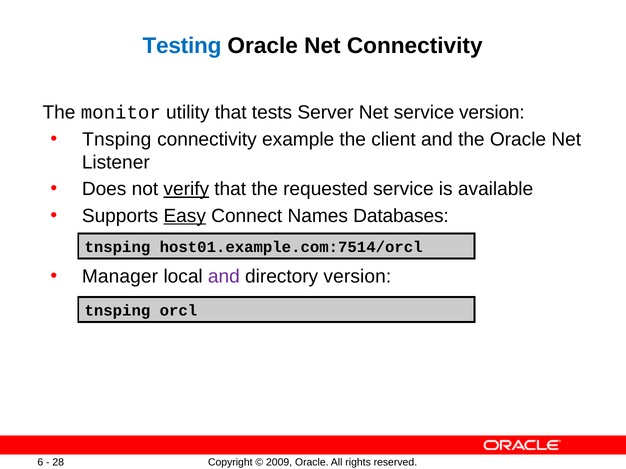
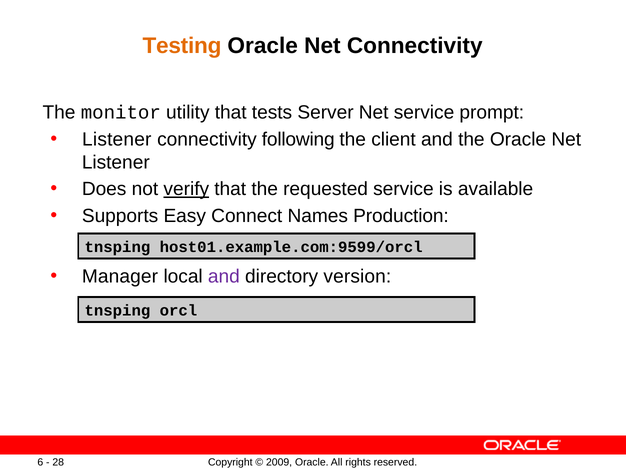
Testing colour: blue -> orange
service version: version -> prompt
Tnsping at (117, 140): Tnsping -> Listener
example: example -> following
Easy underline: present -> none
Databases: Databases -> Production
host01.example.com:7514/orcl: host01.example.com:7514/orcl -> host01.example.com:9599/orcl
